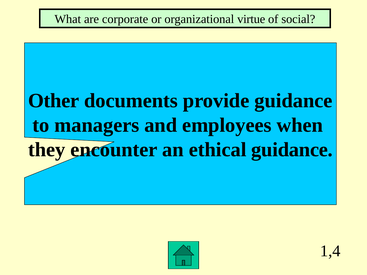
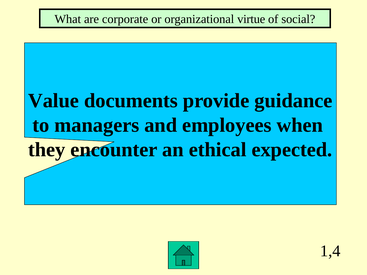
Other: Other -> Value
ethical guidance: guidance -> expected
